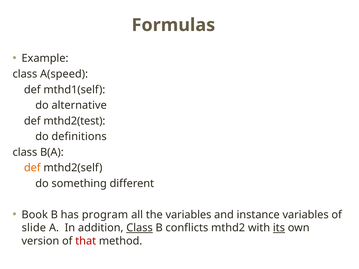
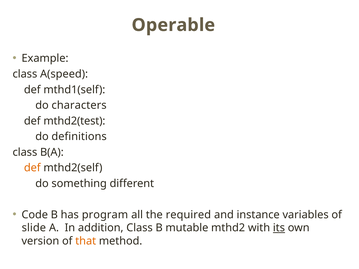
Formulas: Formulas -> Operable
alternative: alternative -> characters
Book: Book -> Code
the variables: variables -> required
Class at (140, 228) underline: present -> none
conflicts: conflicts -> mutable
that colour: red -> orange
